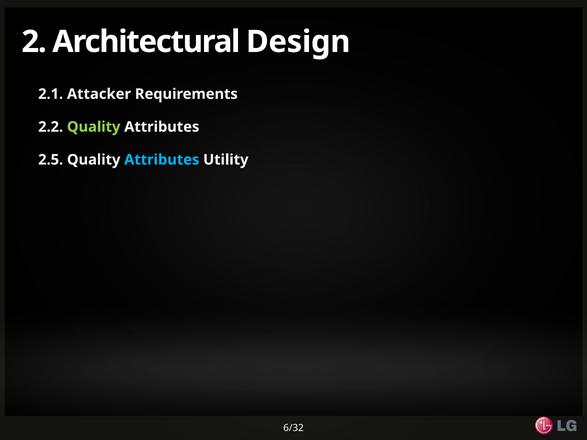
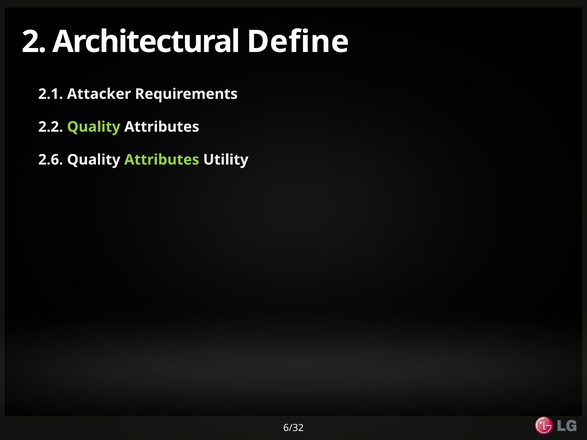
Design: Design -> Define
2.5: 2.5 -> 2.6
Attributes at (162, 160) colour: light blue -> light green
